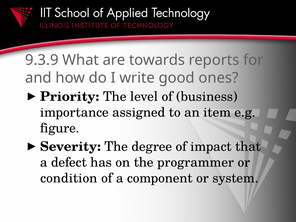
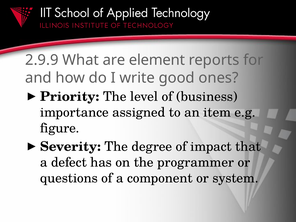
9.3.9: 9.3.9 -> 2.9.9
towards: towards -> element
condition: condition -> questions
